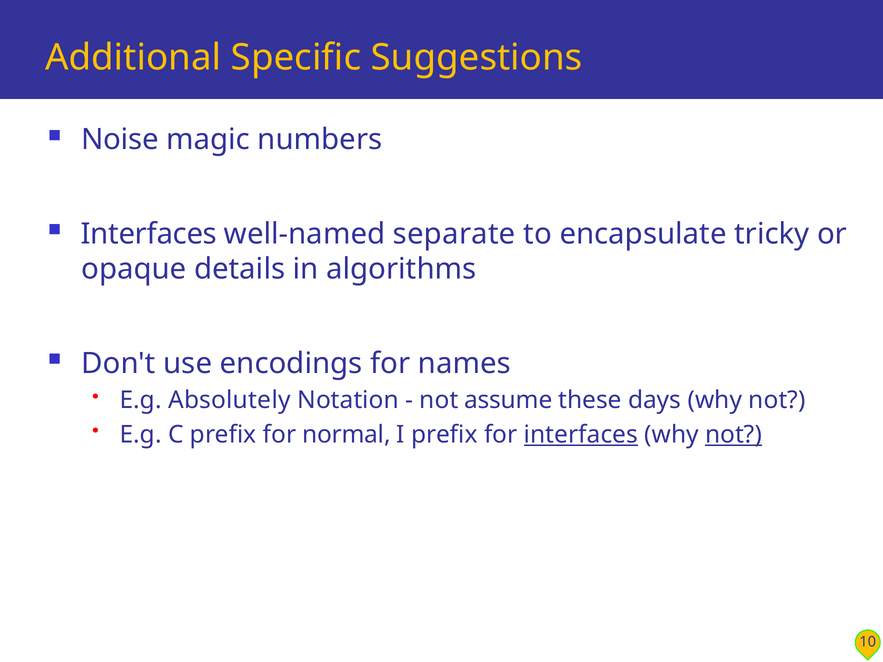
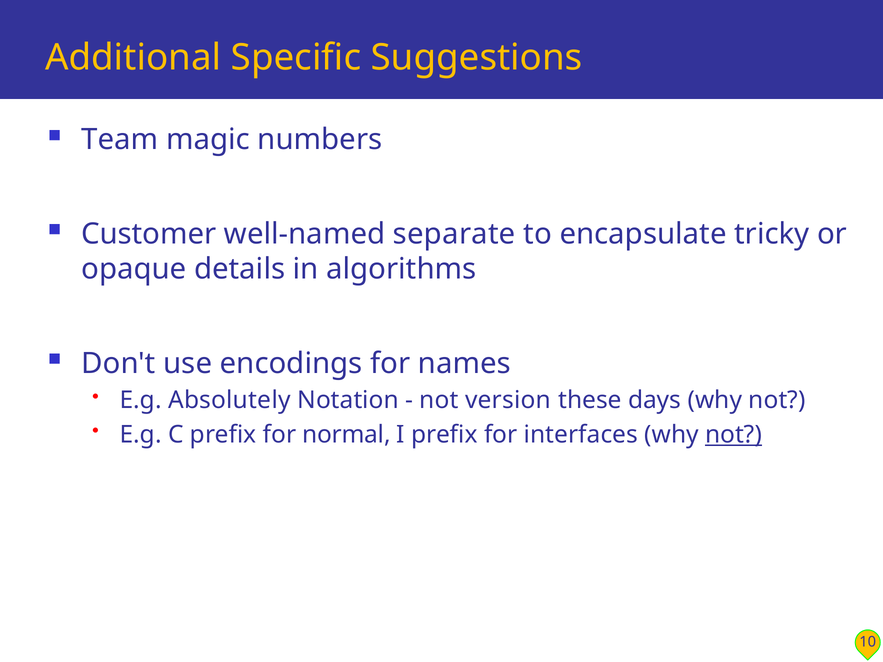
Noise: Noise -> Team
Interfaces at (149, 234): Interfaces -> Customer
assume: assume -> version
interfaces at (581, 435) underline: present -> none
